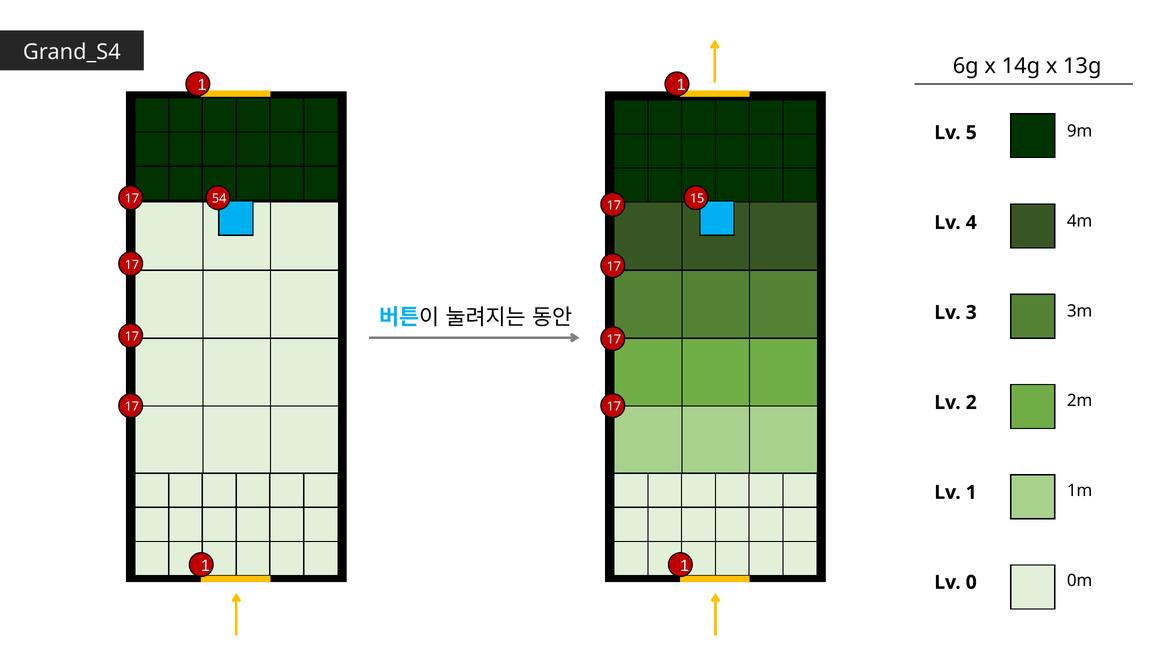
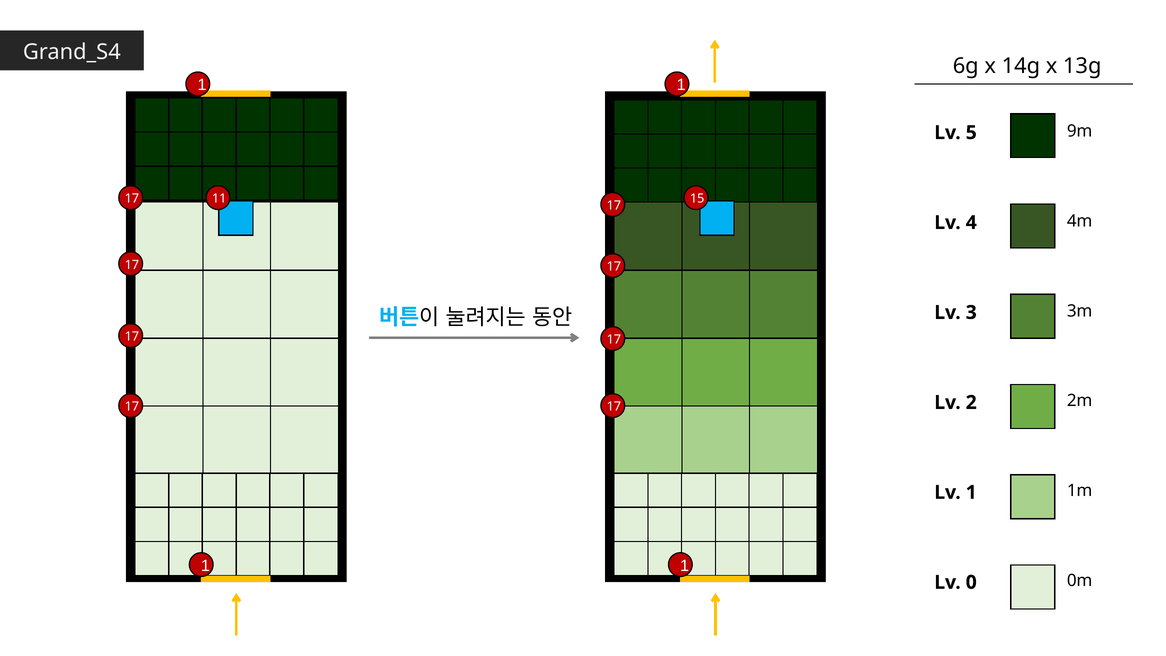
54: 54 -> 11
